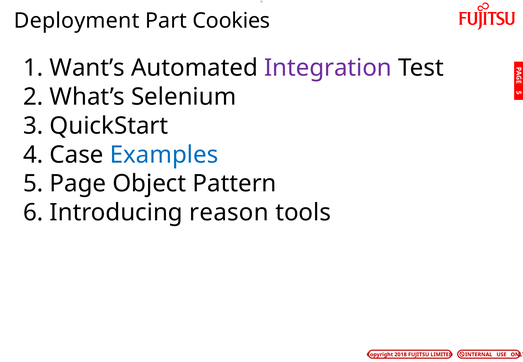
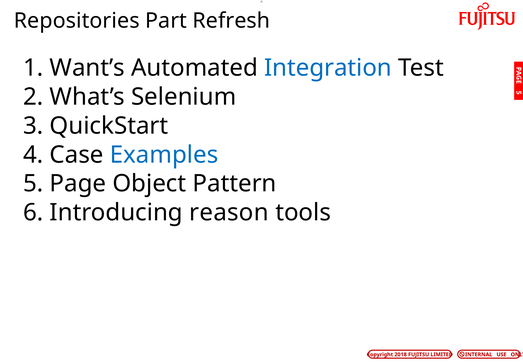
Deployment: Deployment -> Repositories
Cookies: Cookies -> Refresh
Integration colour: purple -> blue
